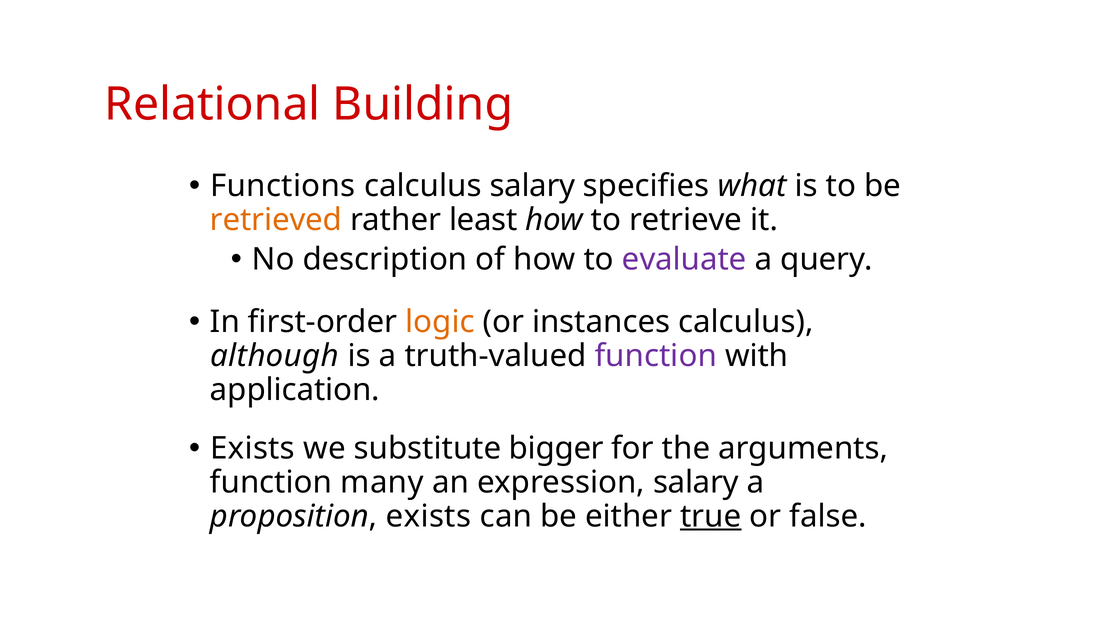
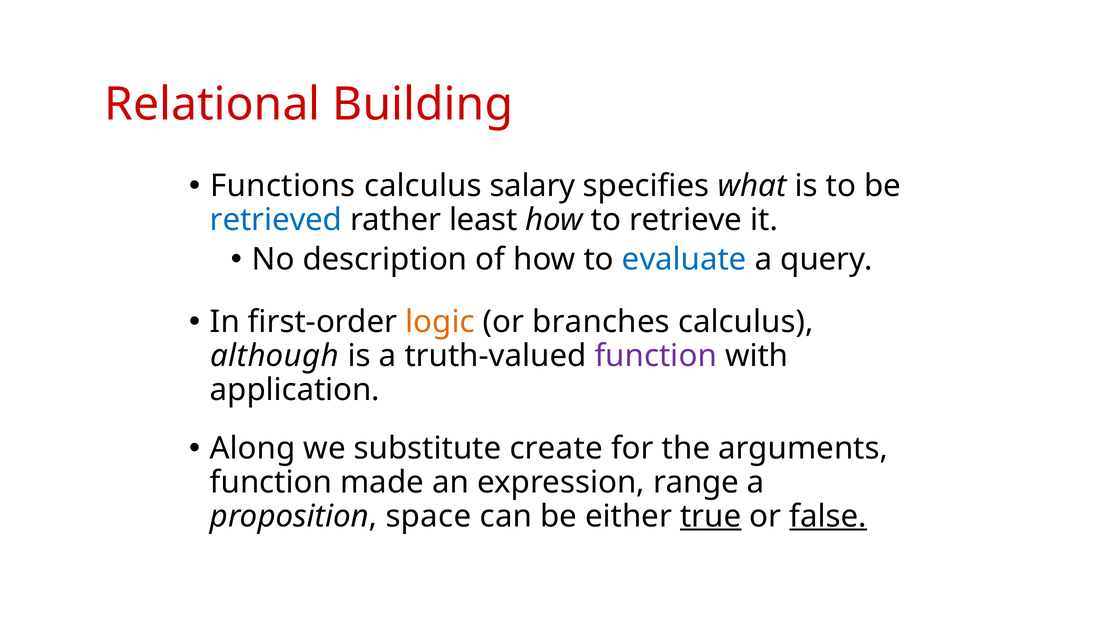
retrieved colour: orange -> blue
evaluate colour: purple -> blue
instances: instances -> branches
Exists at (253, 449): Exists -> Along
bigger: bigger -> create
many: many -> made
expression salary: salary -> range
proposition exists: exists -> space
false underline: none -> present
